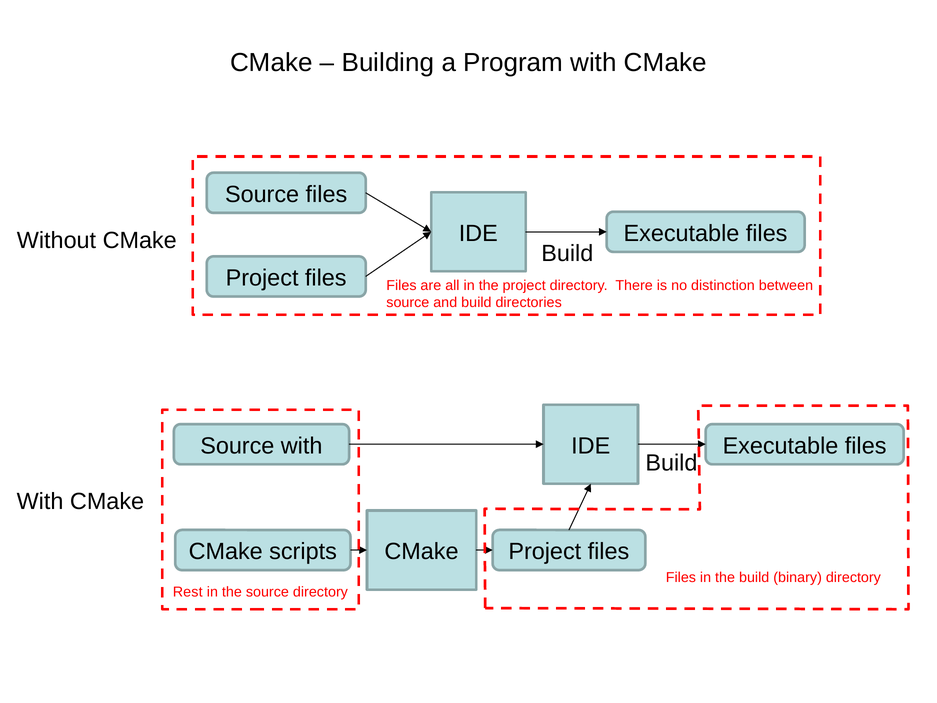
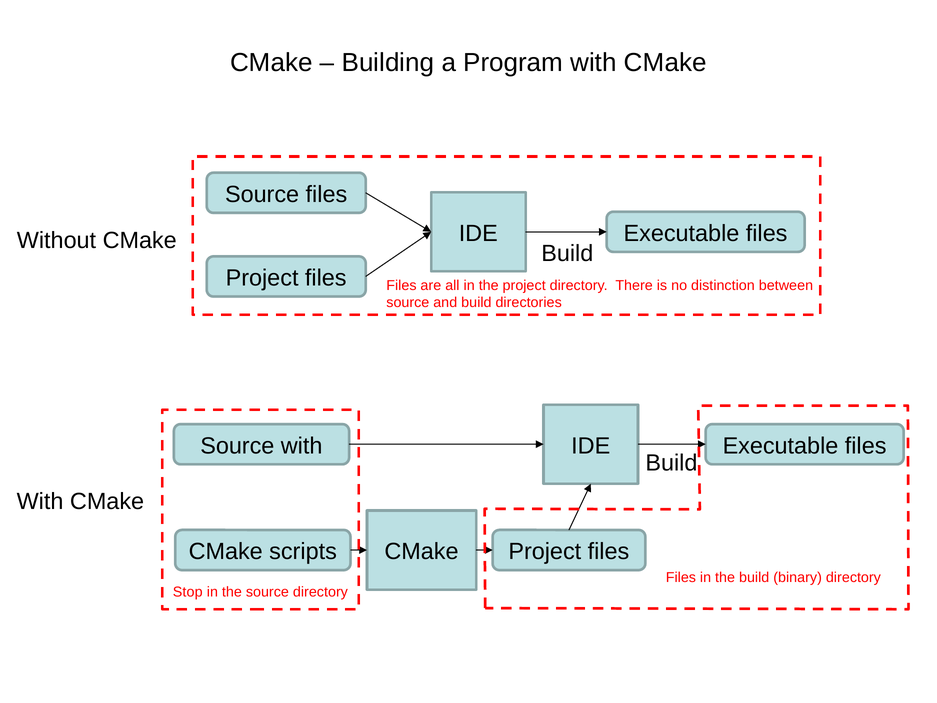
Rest: Rest -> Stop
